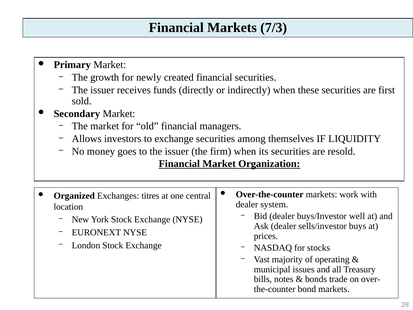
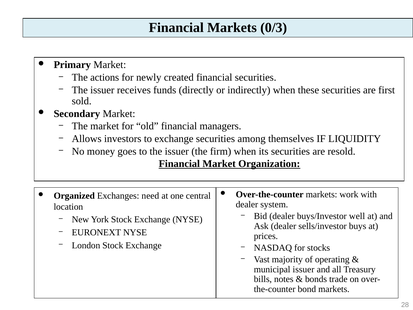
7/3: 7/3 -> 0/3
growth: growth -> actions
titres: titres -> need
municipal issues: issues -> issuer
